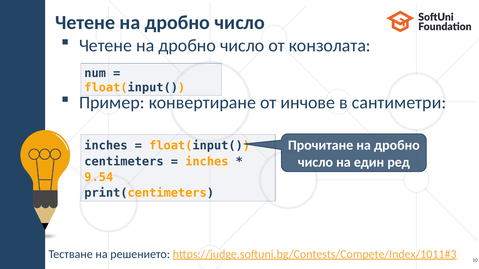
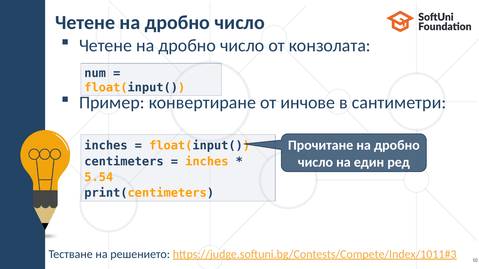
9.54: 9.54 -> 5.54
